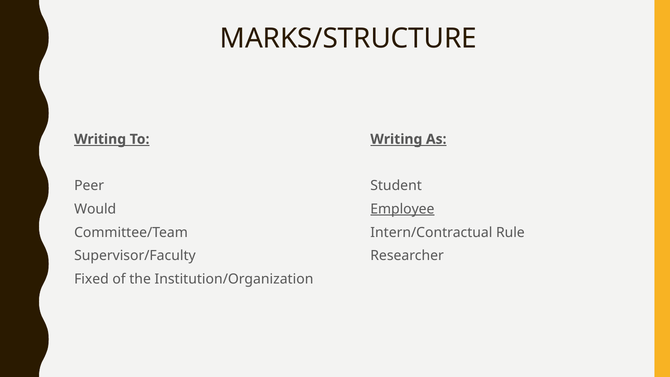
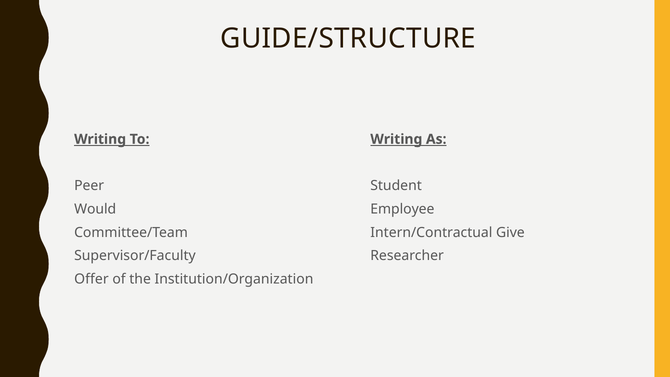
MARKS/STRUCTURE: MARKS/STRUCTURE -> GUIDE/STRUCTURE
Employee underline: present -> none
Rule: Rule -> Give
Fixed: Fixed -> Offer
